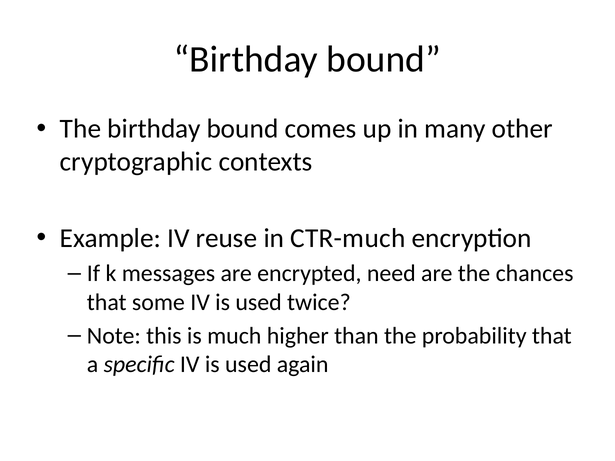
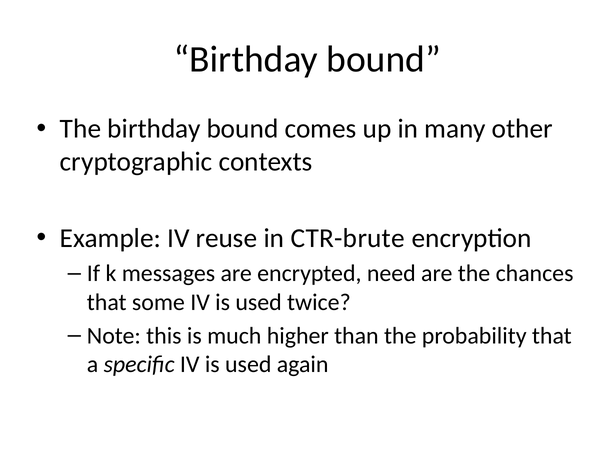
CTR-much: CTR-much -> CTR-brute
